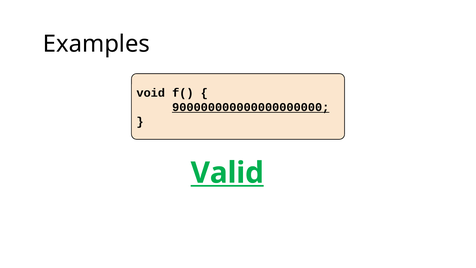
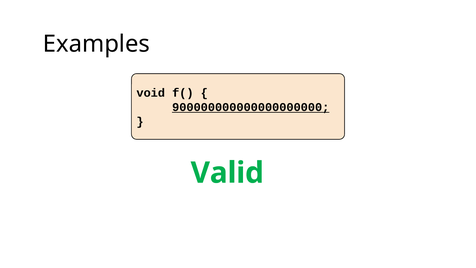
Valid underline: present -> none
